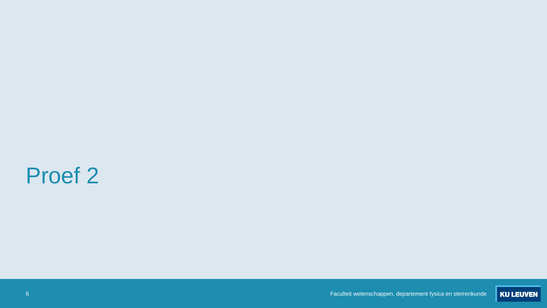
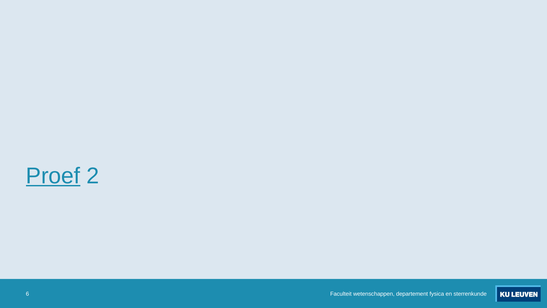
Proef underline: none -> present
